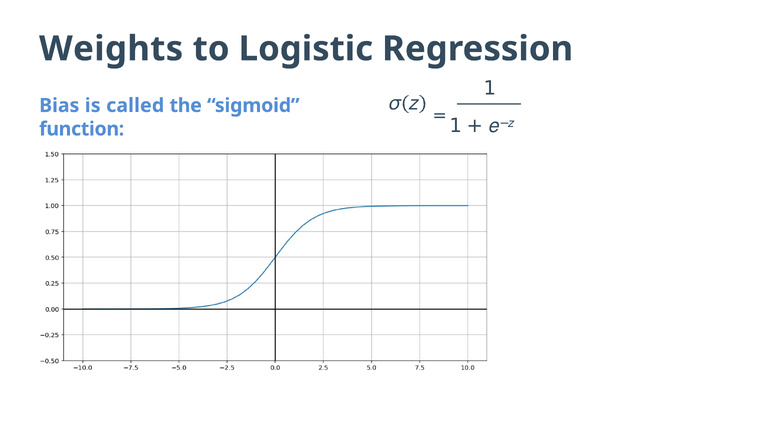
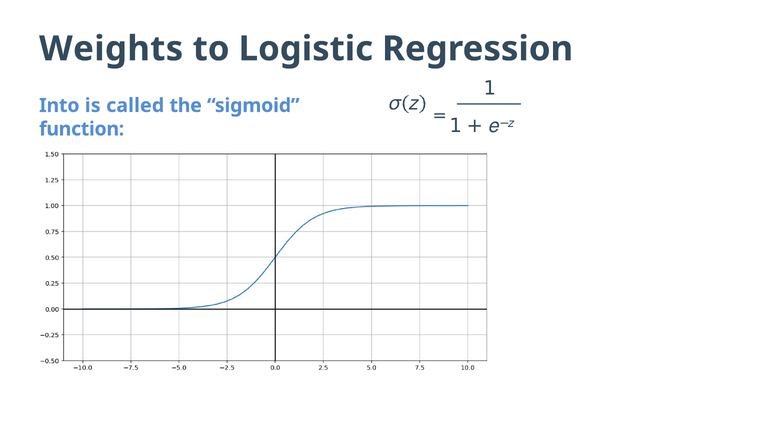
Bias: Bias -> Into
